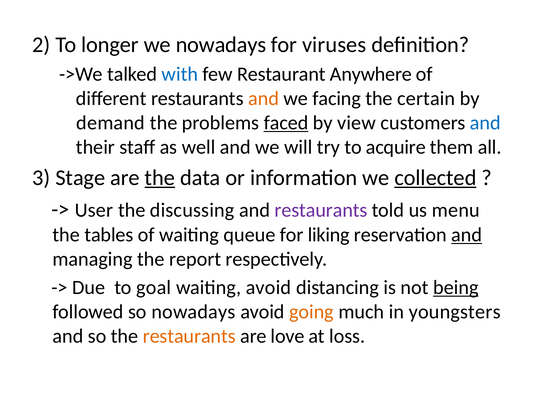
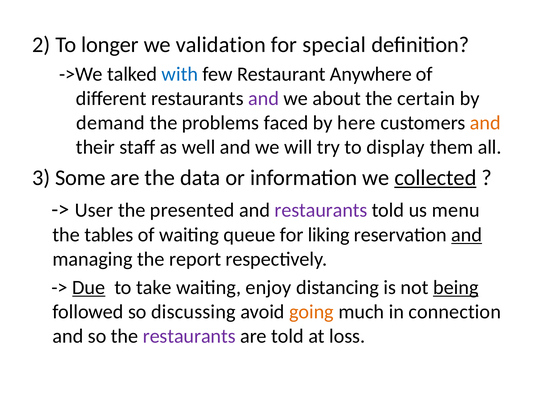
we nowadays: nowadays -> validation
viruses: viruses -> special
and at (264, 98) colour: orange -> purple
facing: facing -> about
faced underline: present -> none
view: view -> here
and at (485, 123) colour: blue -> orange
acquire: acquire -> display
Stage: Stage -> Some
the at (160, 177) underline: present -> none
discussing: discussing -> presented
Due underline: none -> present
goal: goal -> take
waiting avoid: avoid -> enjoy
so nowadays: nowadays -> discussing
youngsters: youngsters -> connection
restaurants at (189, 336) colour: orange -> purple
are love: love -> told
